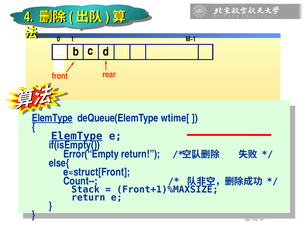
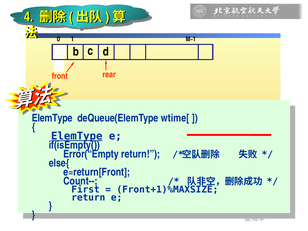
ElemType at (52, 118) underline: present -> none
e=struct[Front: e=struct[Front -> e=return[Front
Stack: Stack -> First
